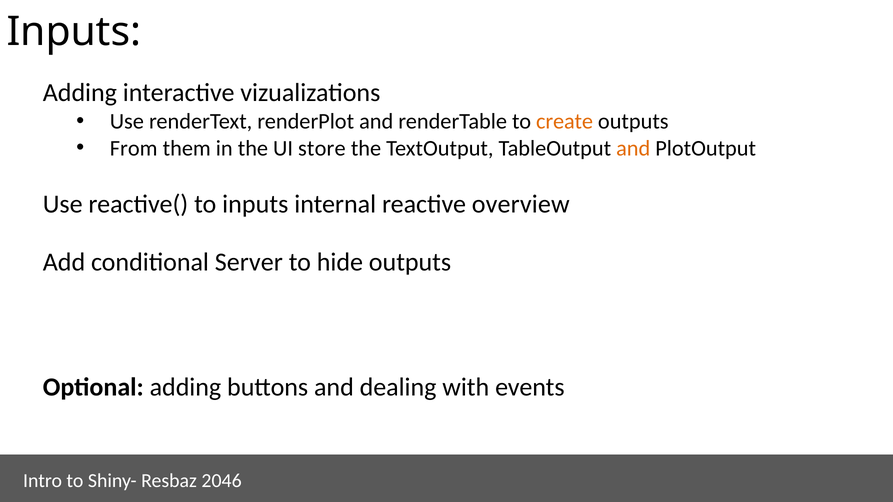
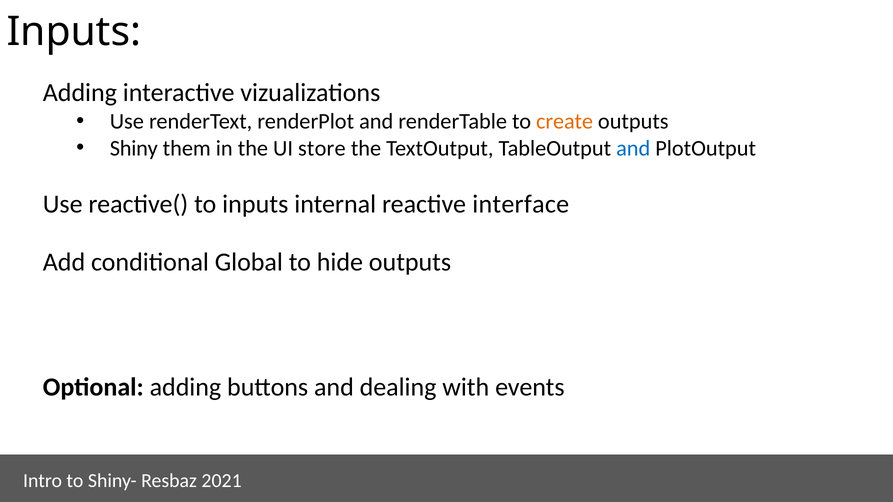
From: From -> Shiny
and at (633, 148) colour: orange -> blue
overview: overview -> interface
Server: Server -> Global
2046: 2046 -> 2021
